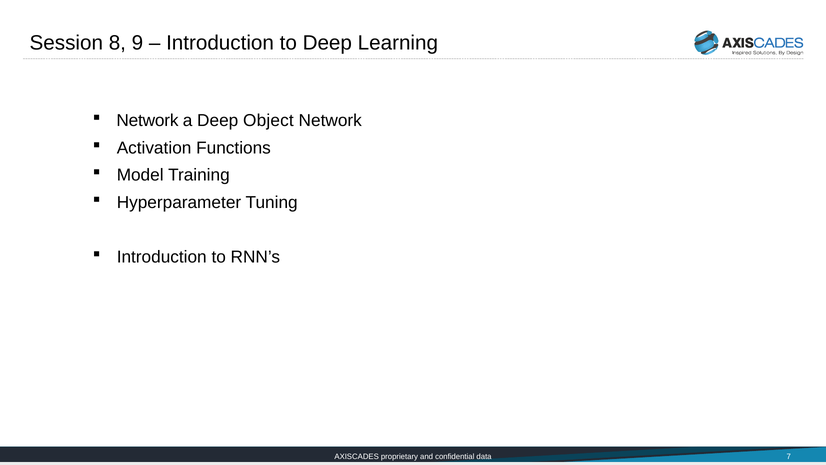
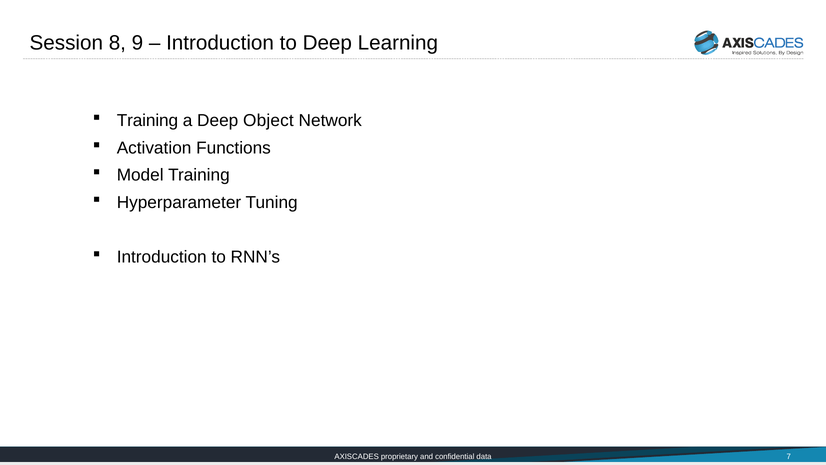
Network at (147, 121): Network -> Training
